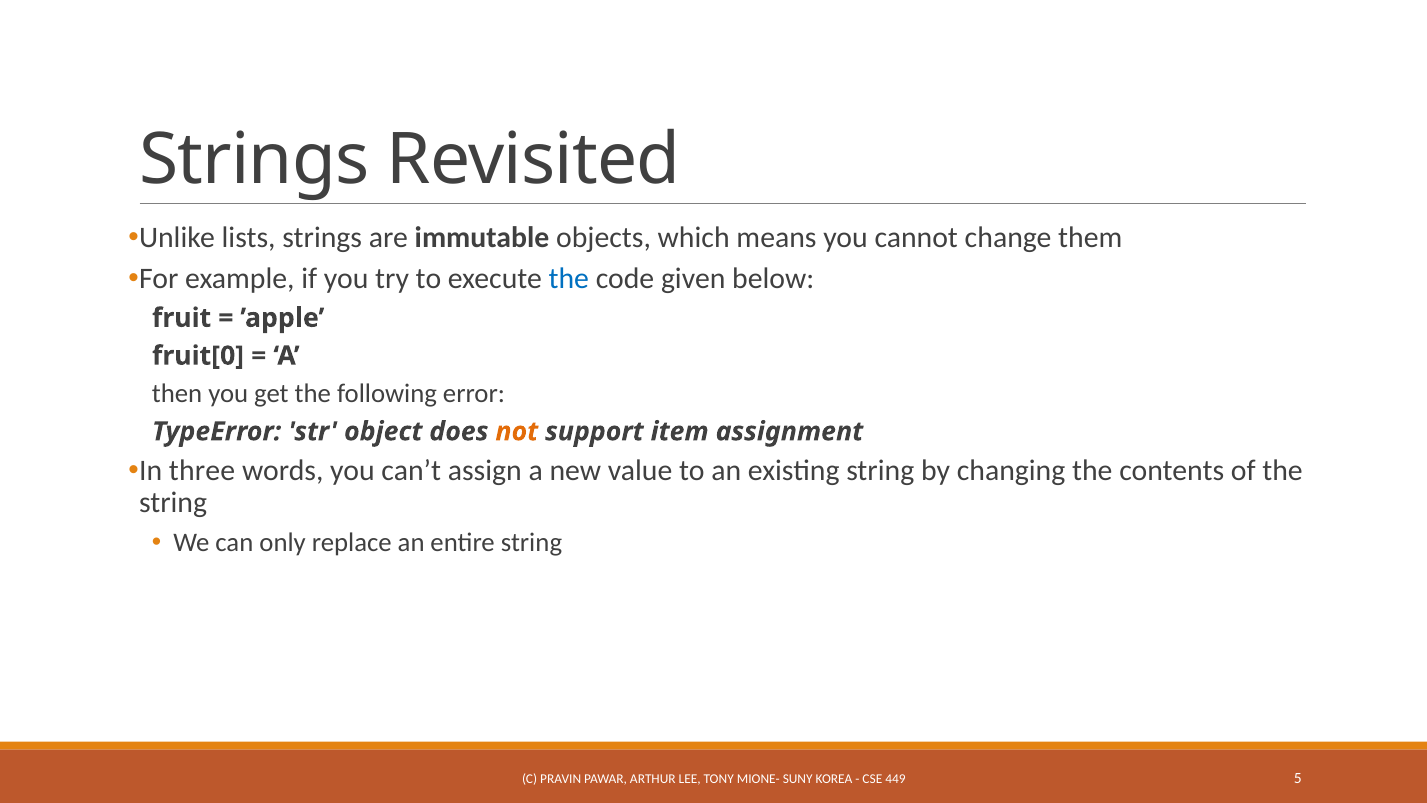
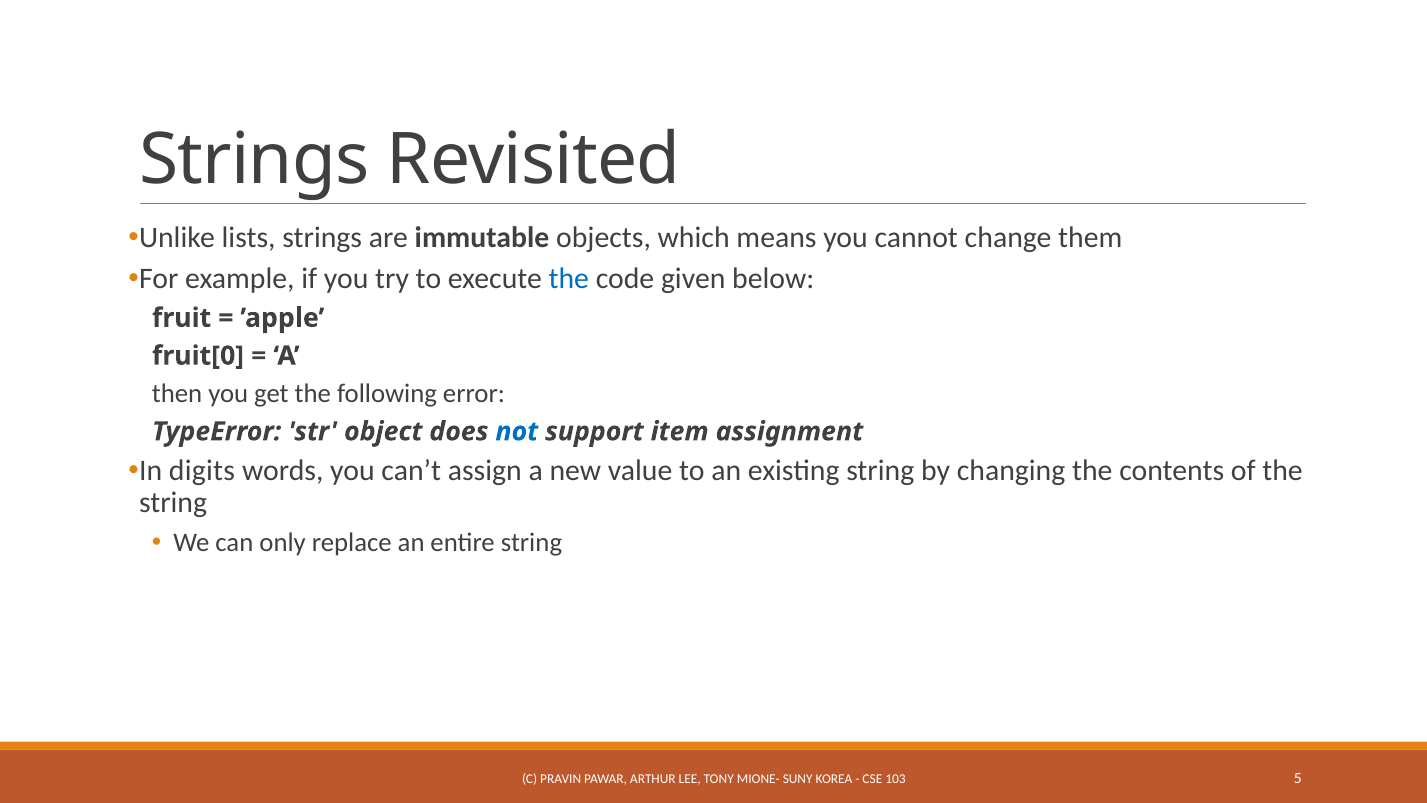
not colour: orange -> blue
three: three -> digits
449: 449 -> 103
